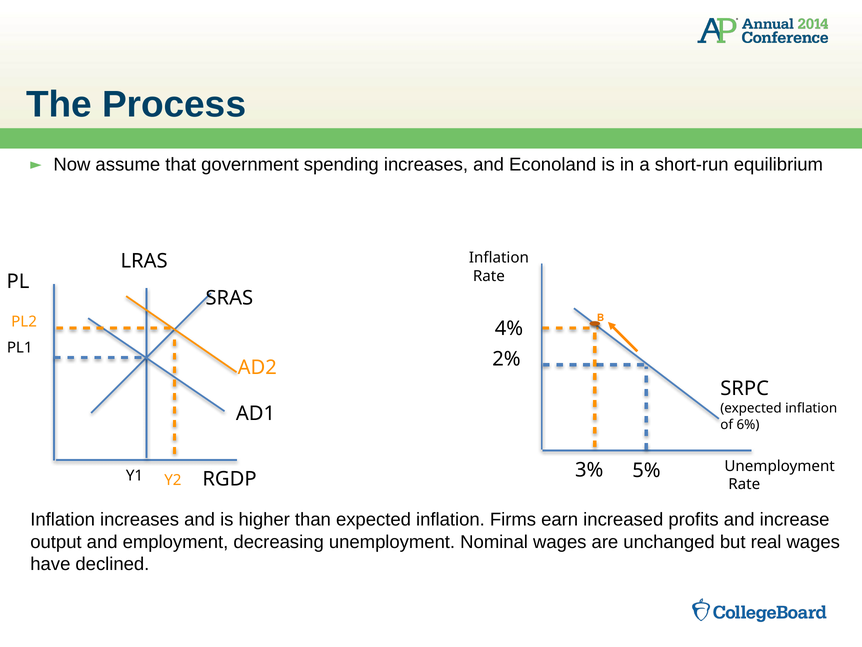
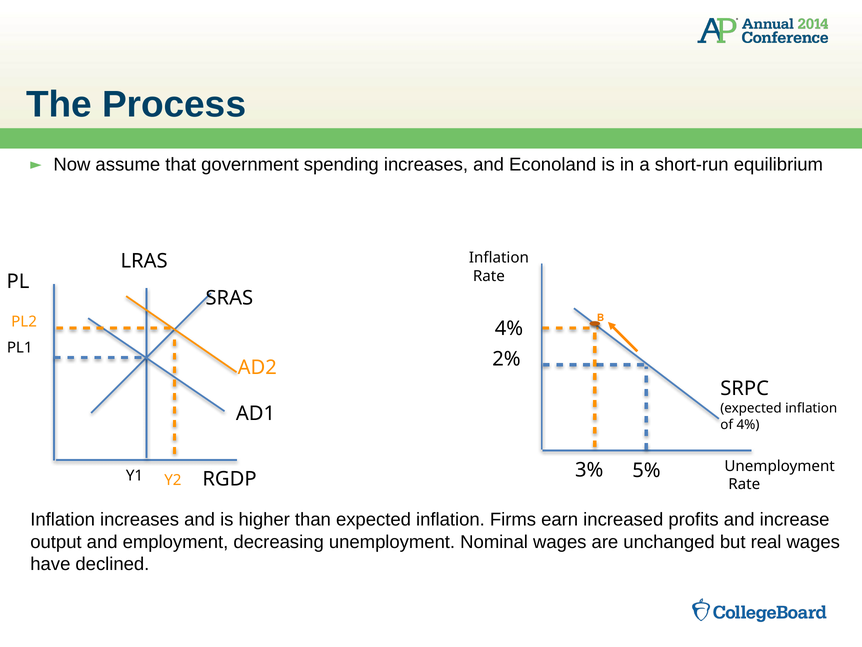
of 6%: 6% -> 4%
